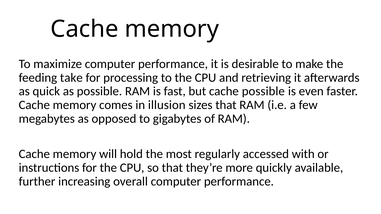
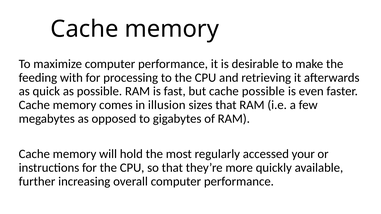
take: take -> with
with: with -> your
